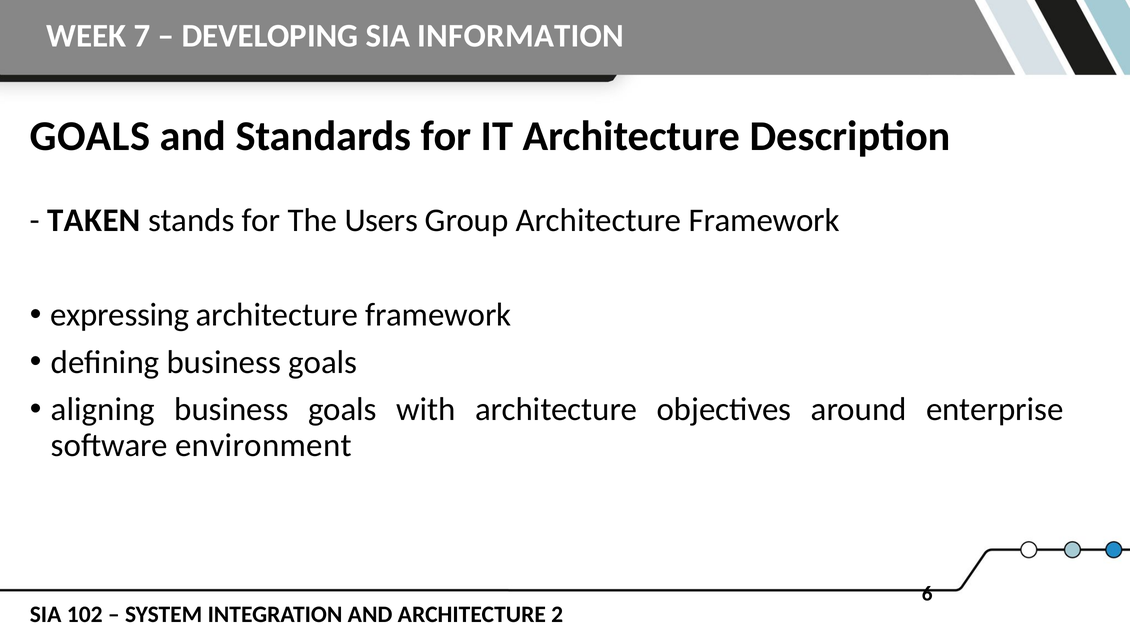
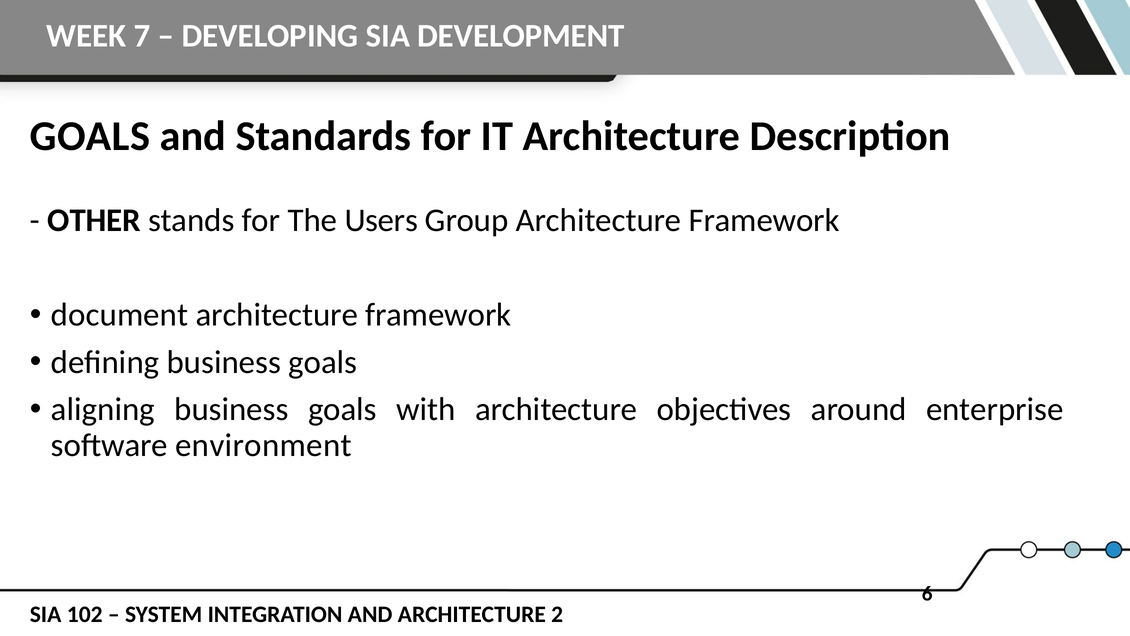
INFORMATION: INFORMATION -> DEVELOPMENT
TAKEN: TAKEN -> OTHER
expressing: expressing -> document
